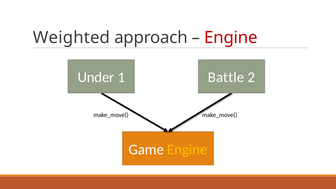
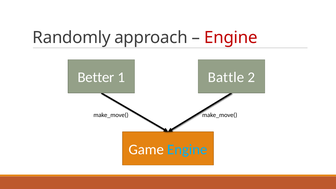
Weighted: Weighted -> Randomly
Under: Under -> Better
Engine at (187, 149) colour: yellow -> light blue
